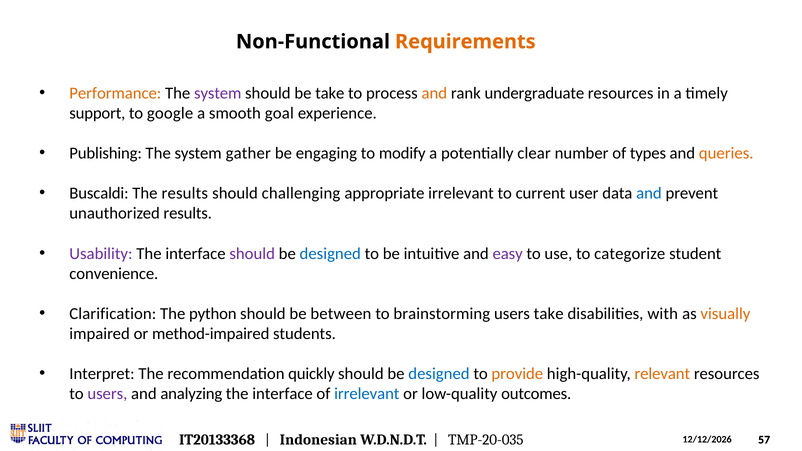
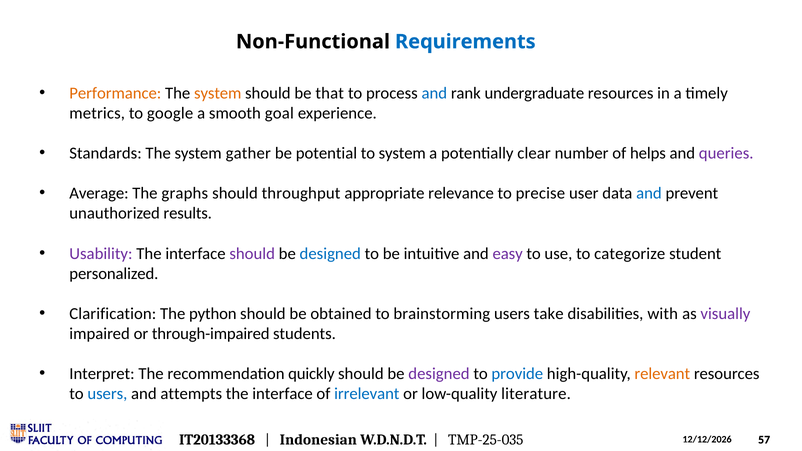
Requirements colour: orange -> blue
system at (218, 93) colour: purple -> orange
be take: take -> that
and at (434, 93) colour: orange -> blue
support: support -> metrics
Publishing: Publishing -> Standards
engaging: engaging -> potential
to modify: modify -> system
types: types -> helps
queries colour: orange -> purple
Buscaldi: Buscaldi -> Average
The results: results -> graphs
challenging: challenging -> throughput
appropriate irrelevant: irrelevant -> relevance
current: current -> precise
convenience: convenience -> personalized
between: between -> obtained
visually colour: orange -> purple
method-impaired: method-impaired -> through-impaired
designed at (439, 374) colour: blue -> purple
provide colour: orange -> blue
users at (107, 394) colour: purple -> blue
analyzing: analyzing -> attempts
outcomes: outcomes -> literature
TMP-20-035: TMP-20-035 -> TMP-25-035
